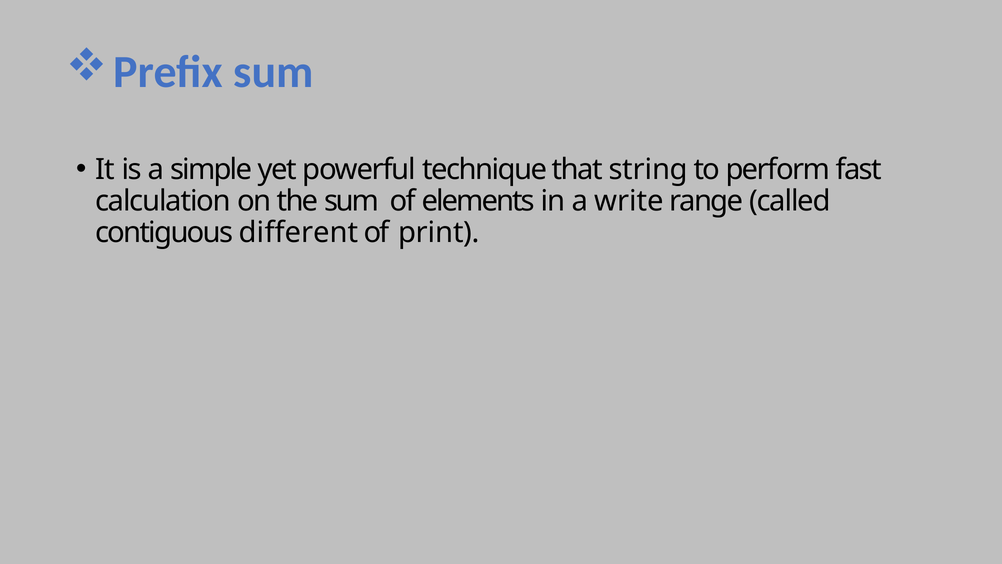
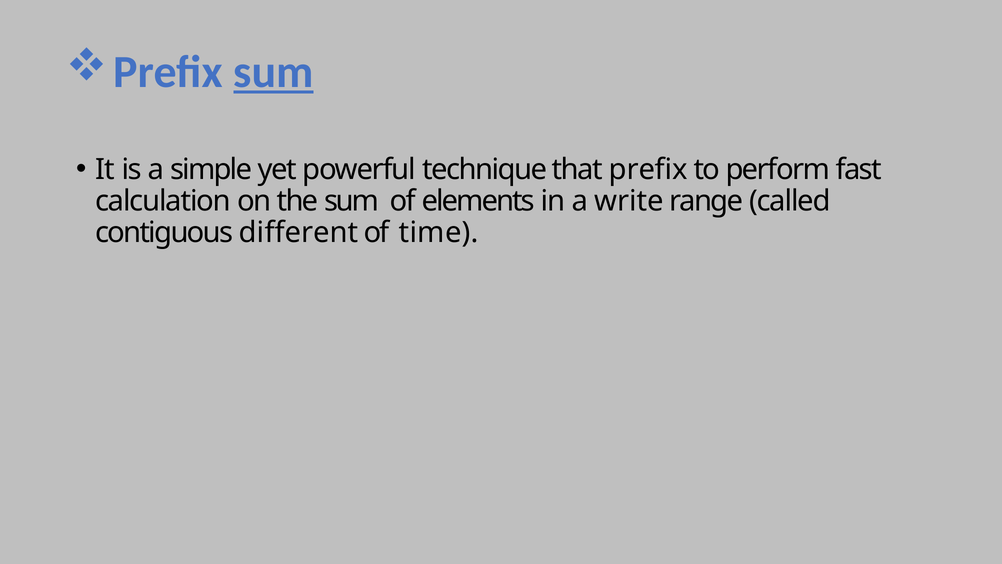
sum at (273, 72) underline: none -> present
that string: string -> prefix
print: print -> time
